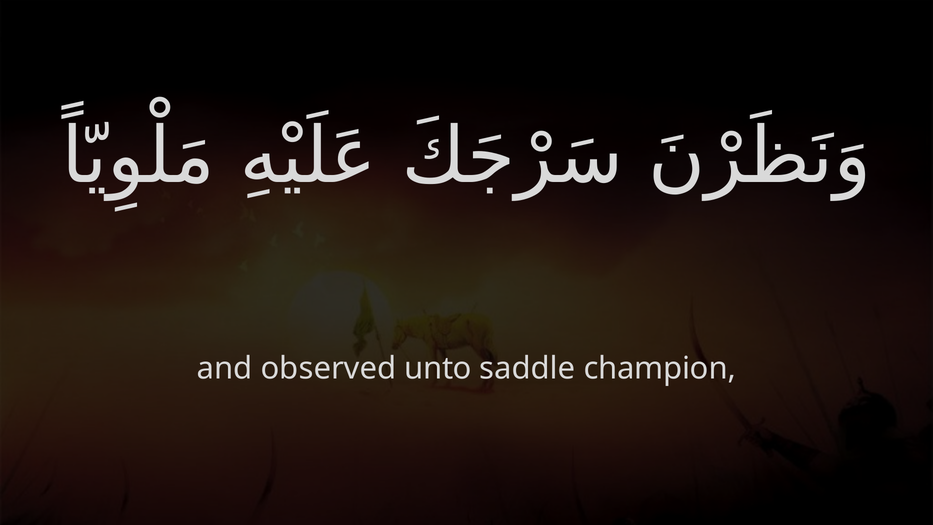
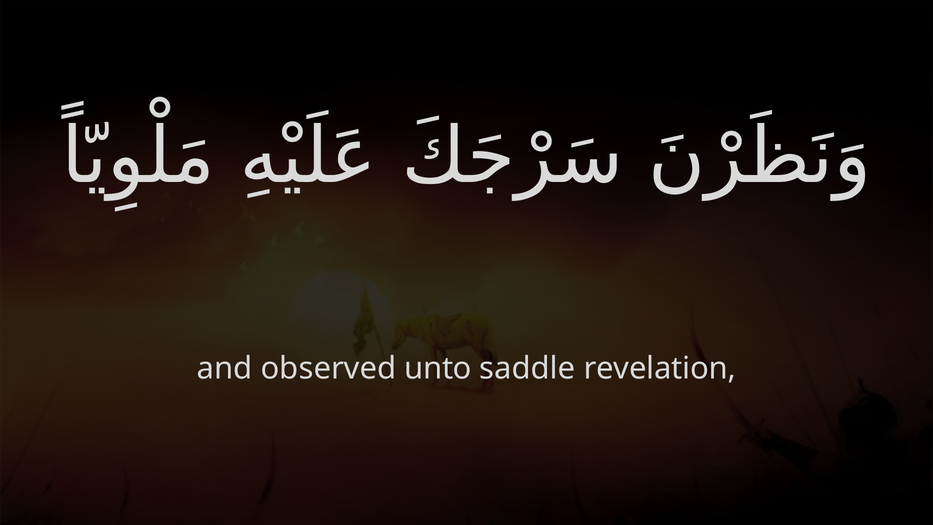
champion: champion -> revelation
